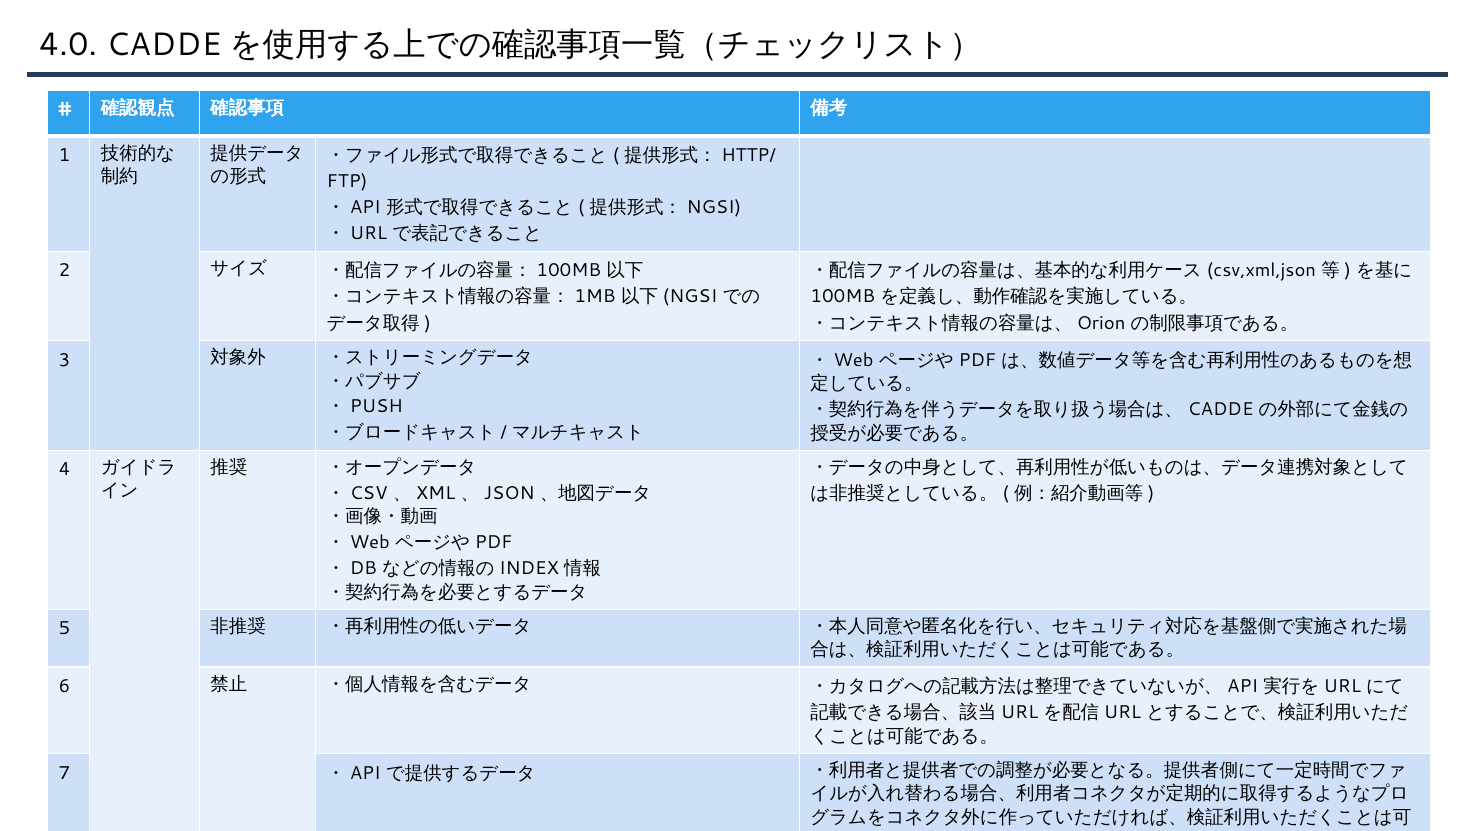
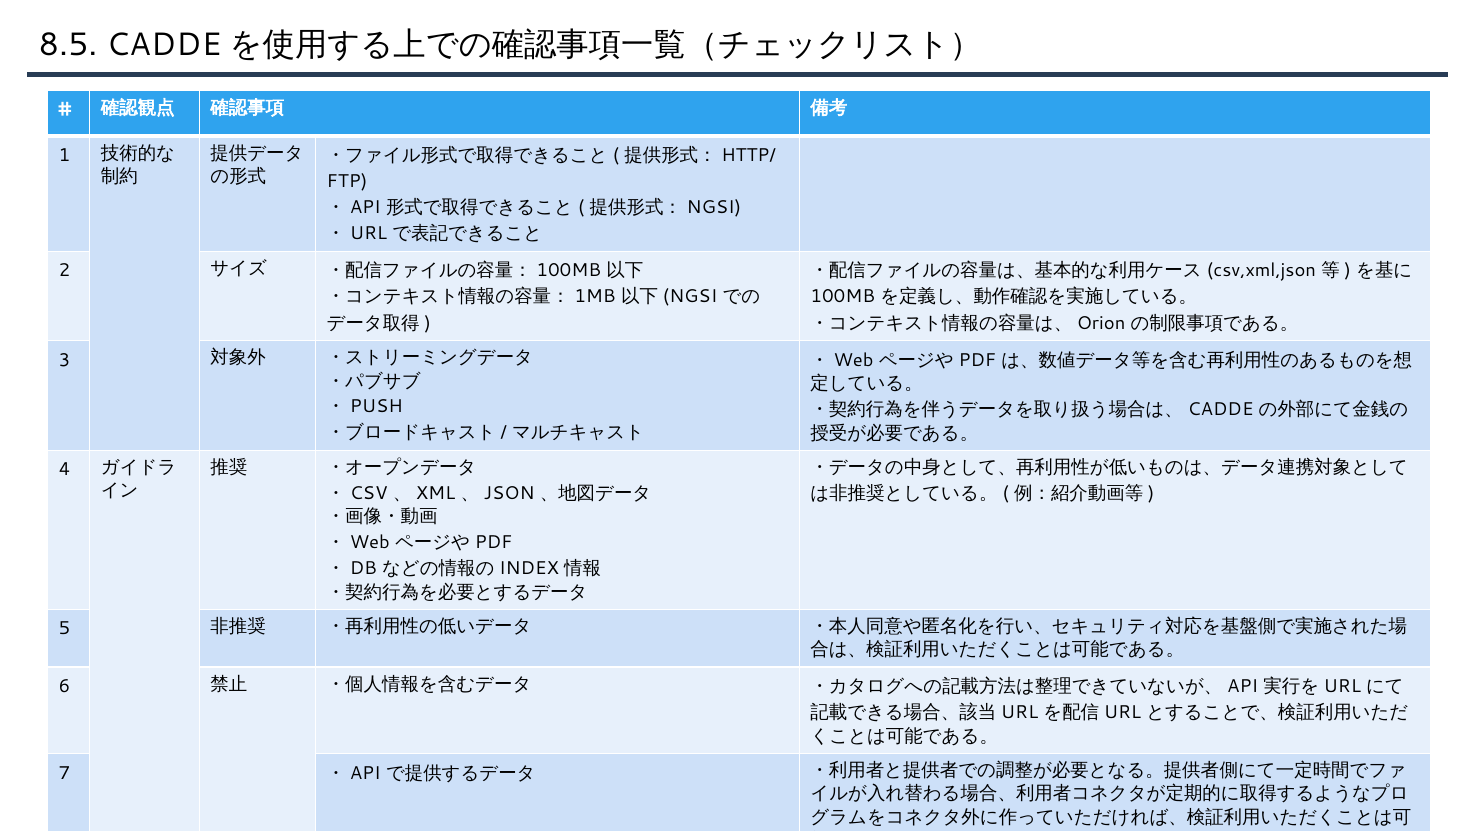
4.0: 4.0 -> 8.5
